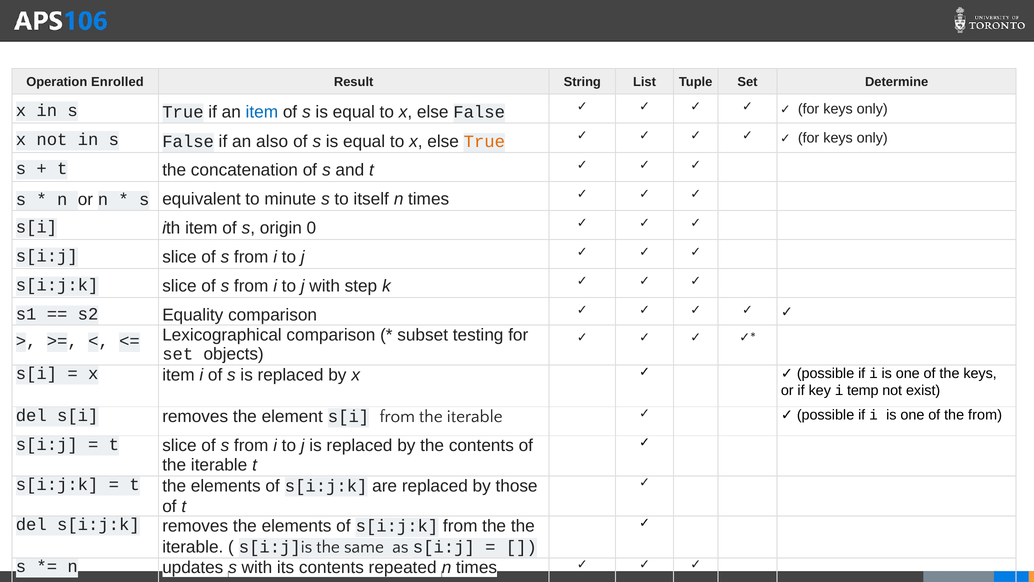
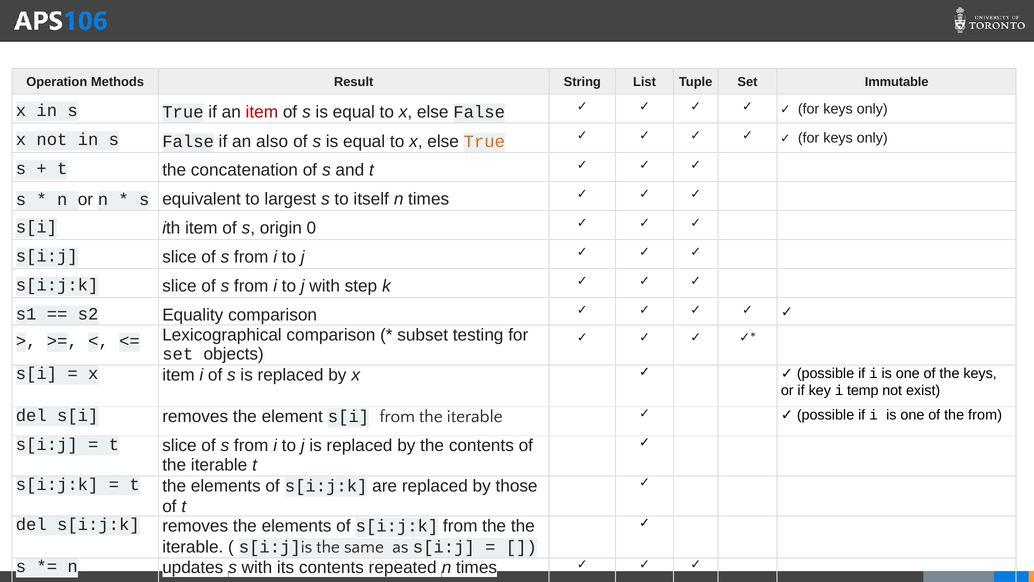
Enrolled: Enrolled -> Methods
Determine: Determine -> Immutable
item at (262, 112) colour: blue -> red
minute: minute -> largest
